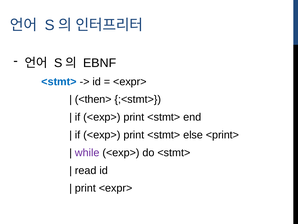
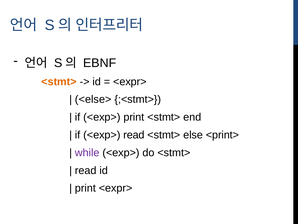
<stmt> at (59, 81) colour: blue -> orange
<then>: <then> -> <else>
print at (134, 135): print -> read
